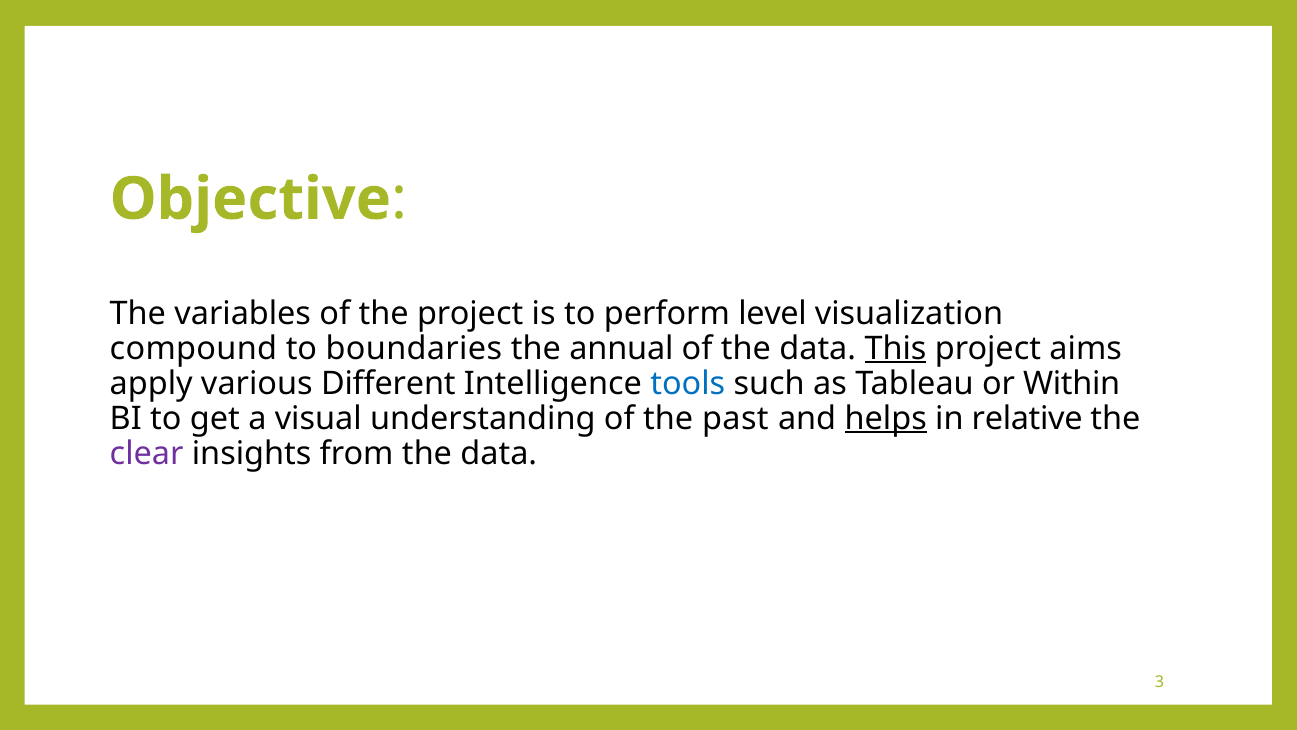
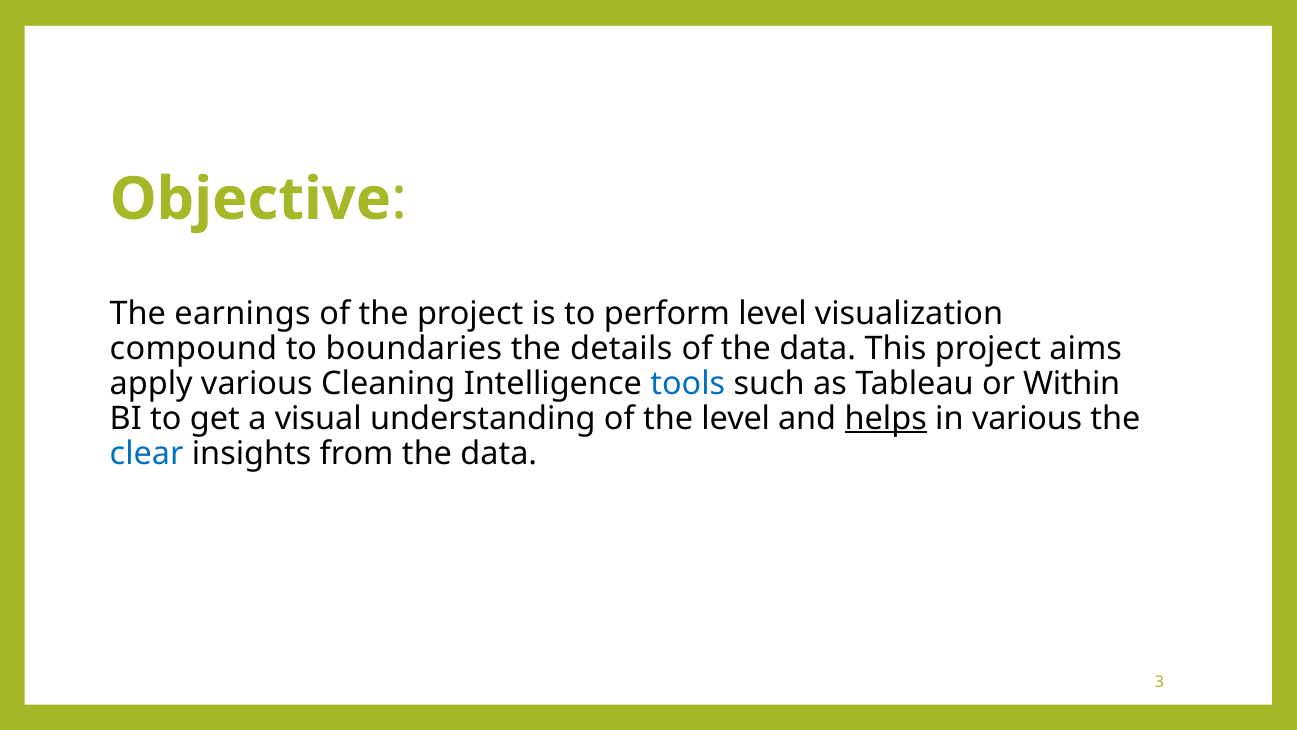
variables: variables -> earnings
annual: annual -> details
This underline: present -> none
Different: Different -> Cleaning
the past: past -> level
in relative: relative -> various
clear colour: purple -> blue
